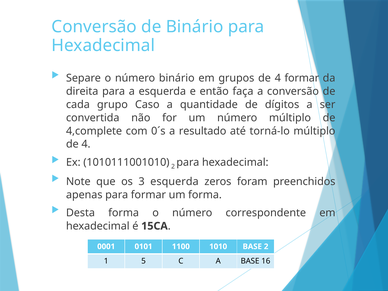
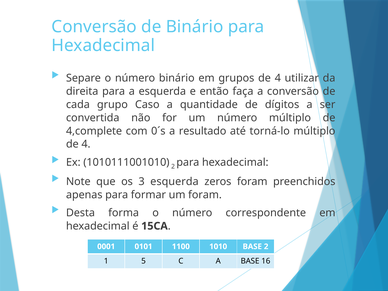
4 formar: formar -> utilizar
um forma: forma -> foram
